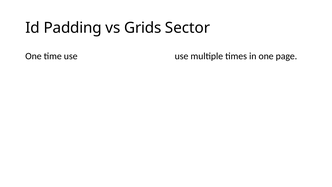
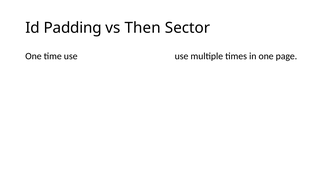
Grids: Grids -> Then
